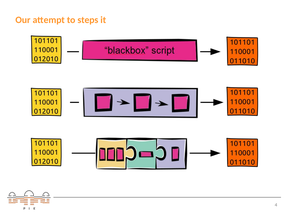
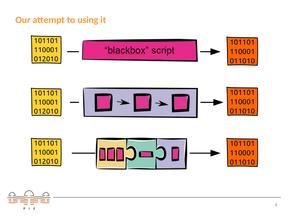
steps: steps -> using
